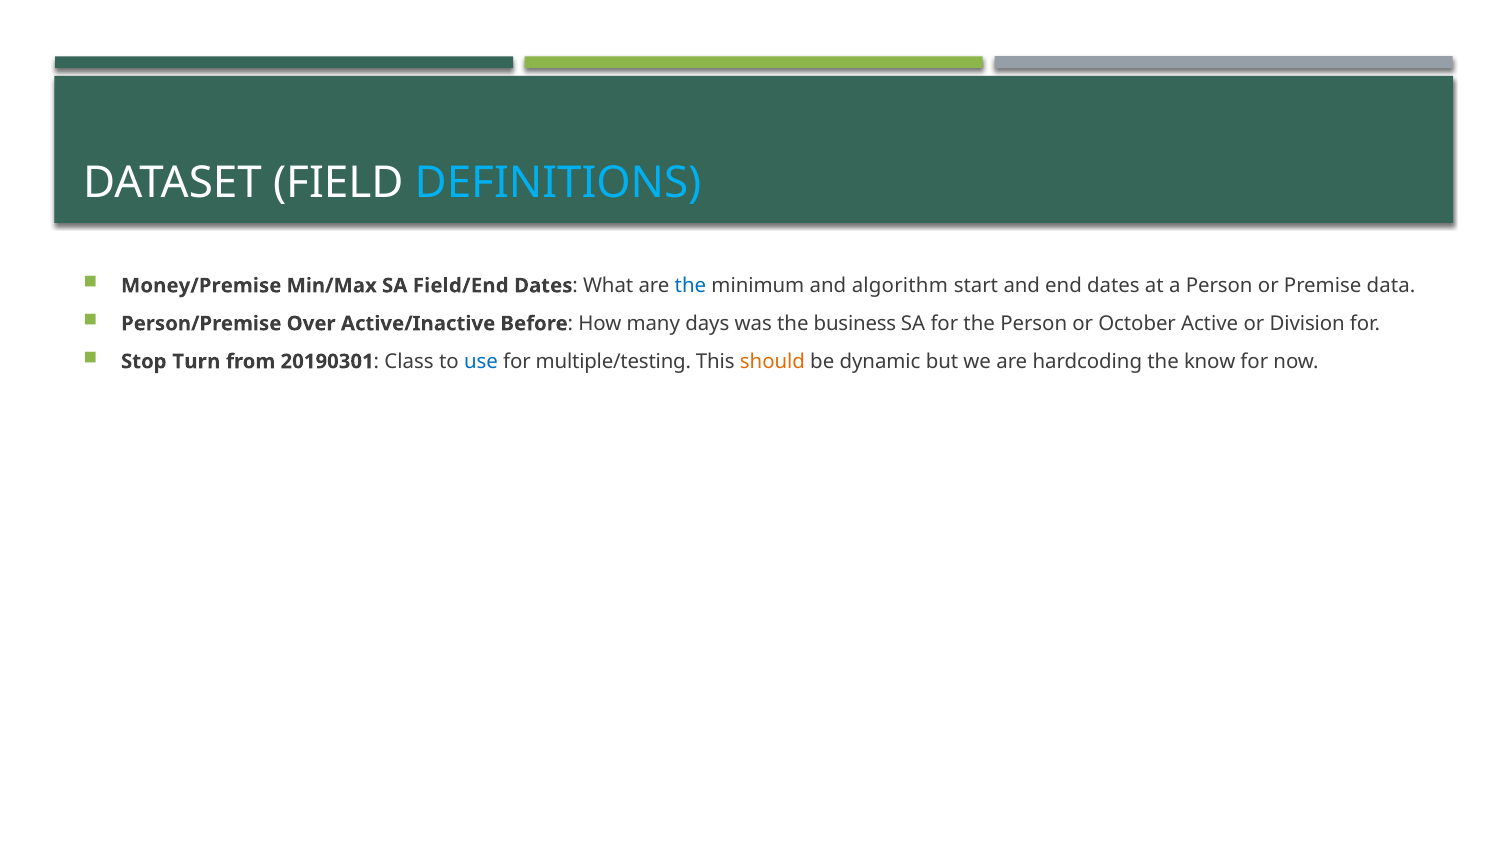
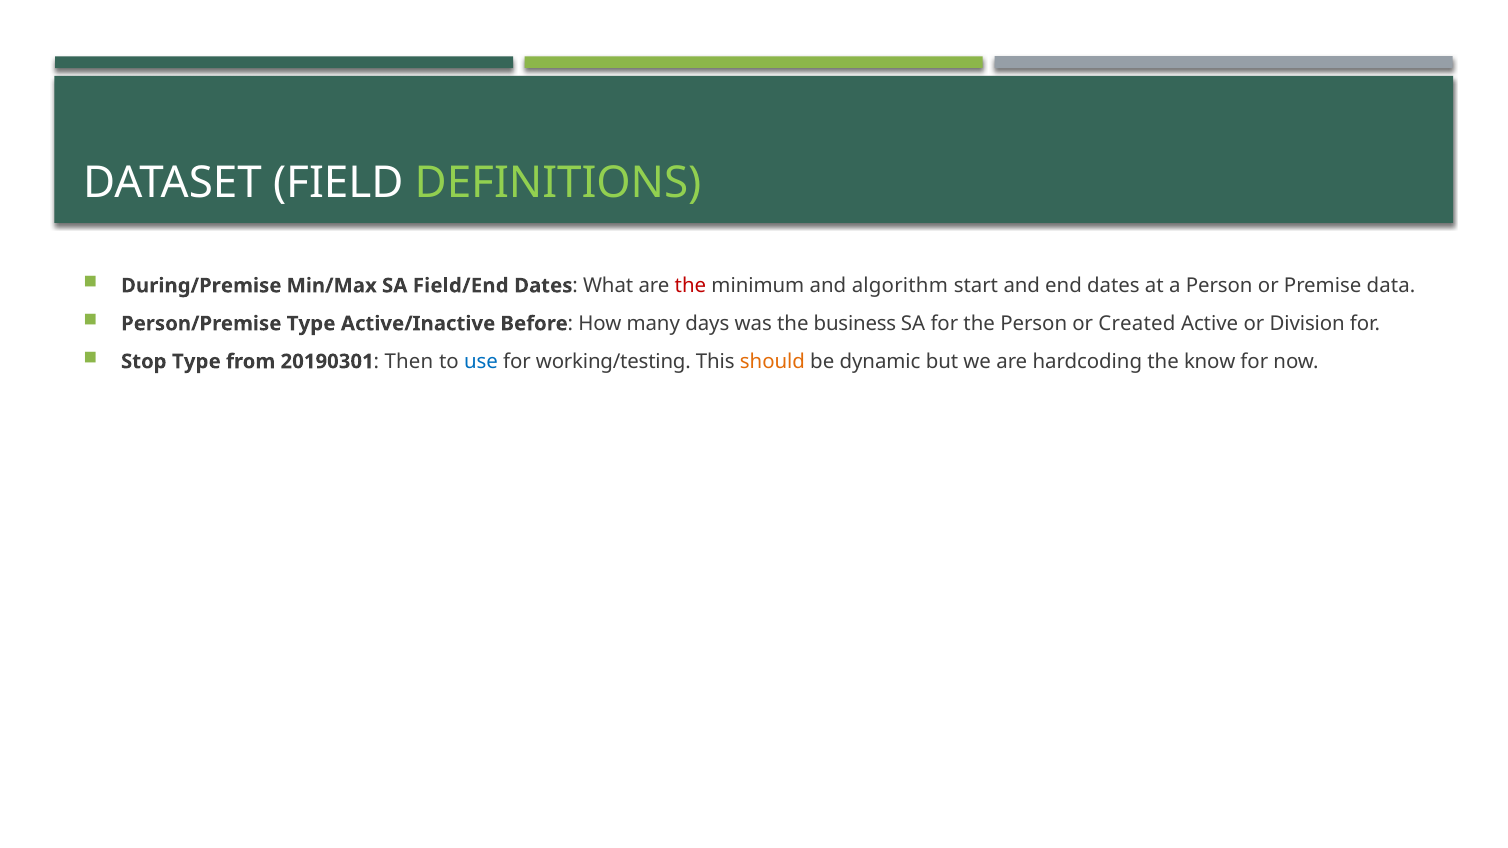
DEFINITIONS colour: light blue -> light green
Money/Premise: Money/Premise -> During/Premise
the at (690, 286) colour: blue -> red
Person/Premise Over: Over -> Type
October: October -> Created
Stop Turn: Turn -> Type
Class: Class -> Then
multiple/testing: multiple/testing -> working/testing
